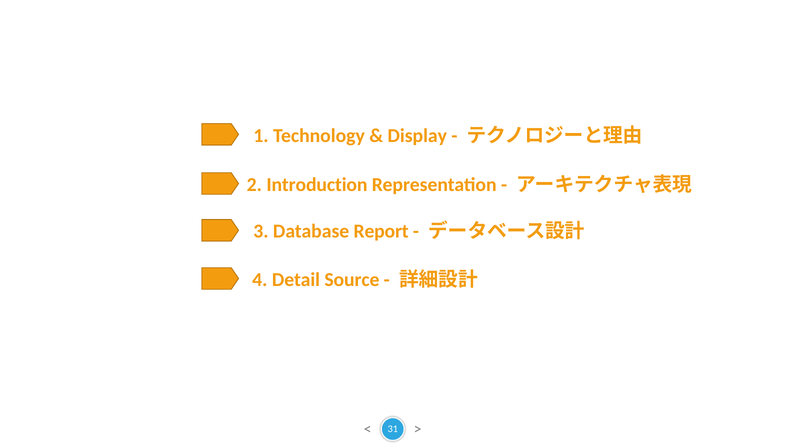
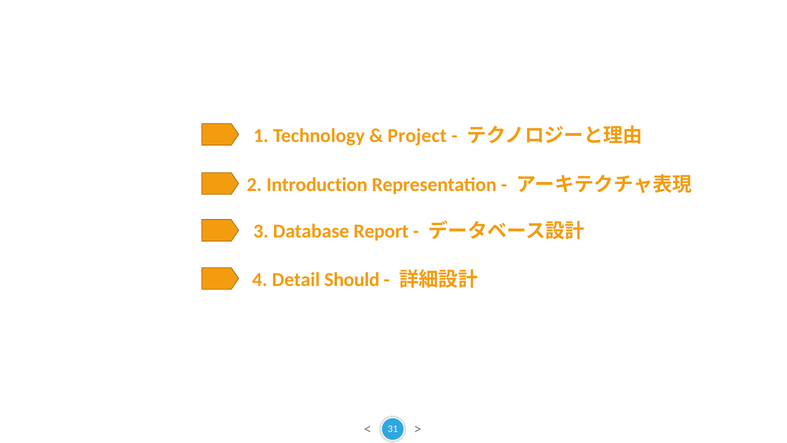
Display: Display -> Project
Source: Source -> Should
